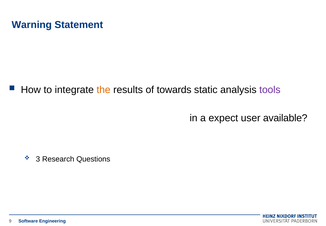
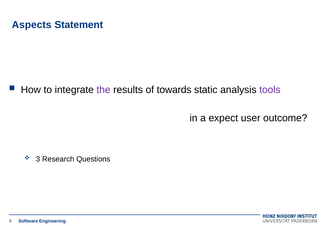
Warning: Warning -> Aspects
the colour: orange -> purple
available: available -> outcome
